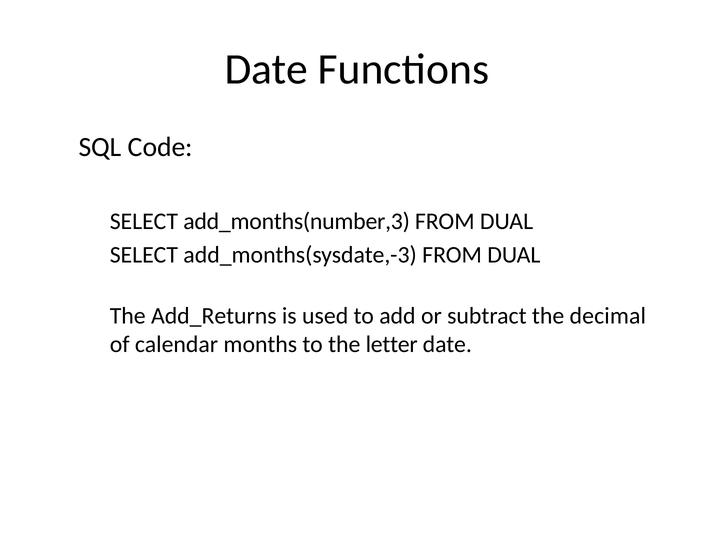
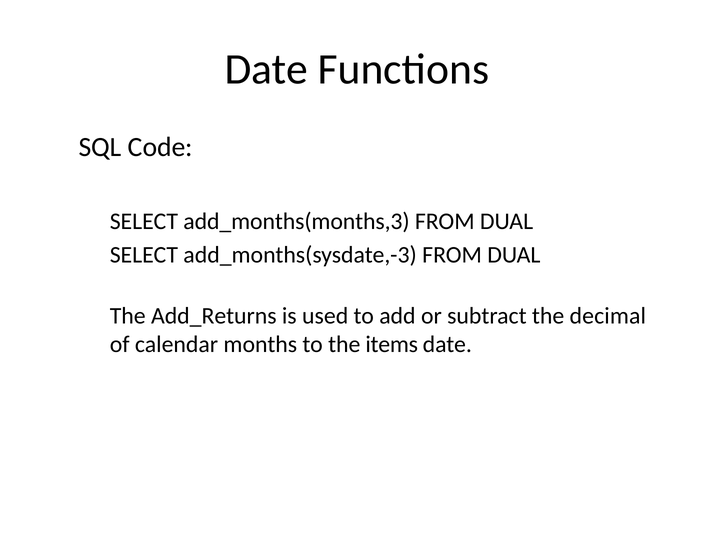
add_months(number,3: add_months(number,3 -> add_months(months,3
letter: letter -> items
